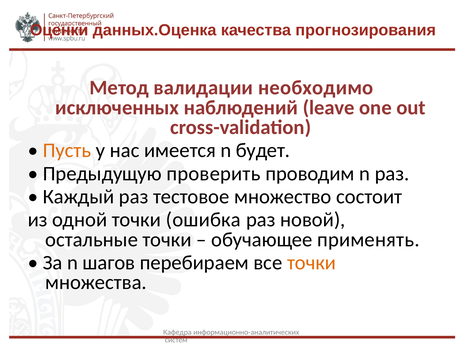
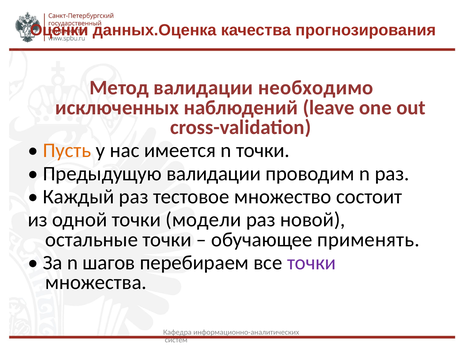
n будет: будет -> точки
Предыдущую проверить: проверить -> валидации
ошибка: ошибка -> модели
точки at (312, 263) colour: orange -> purple
